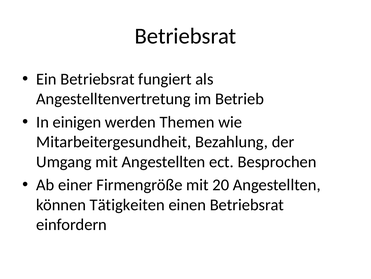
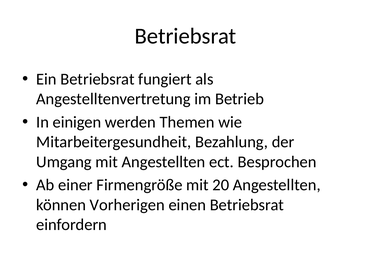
Tätigkeiten: Tätigkeiten -> Vorherigen
